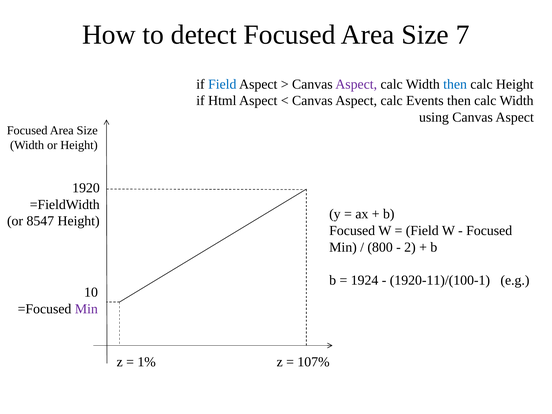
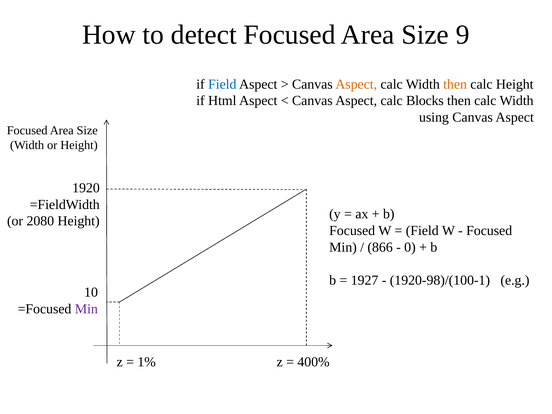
7: 7 -> 9
Aspect at (356, 84) colour: purple -> orange
then at (455, 84) colour: blue -> orange
Events: Events -> Blocks
8547: 8547 -> 2080
800: 800 -> 866
2: 2 -> 0
1924: 1924 -> 1927
1920-11)/(100-1: 1920-11)/(100-1 -> 1920-98)/(100-1
107%: 107% -> 400%
